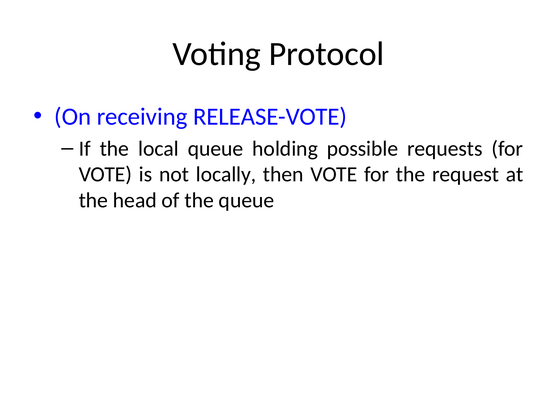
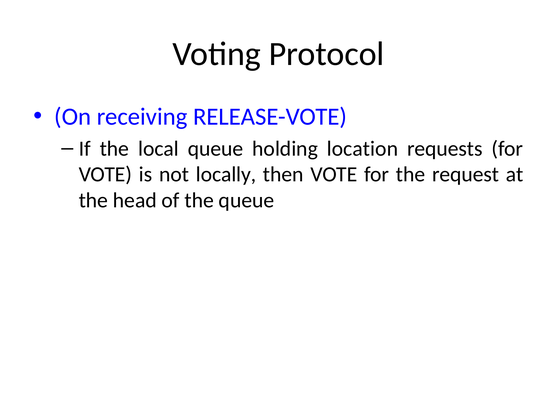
possible: possible -> location
